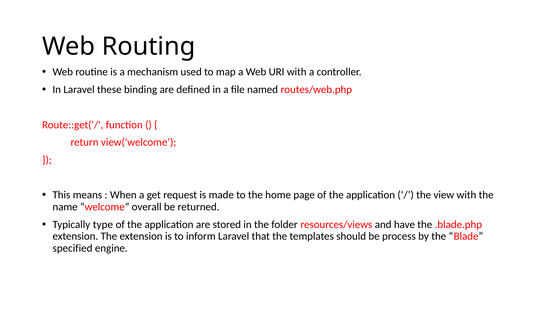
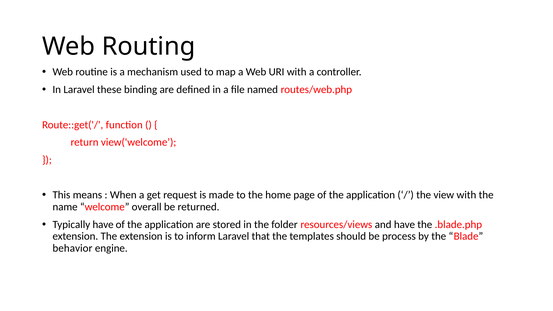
Typically type: type -> have
specified: specified -> behavior
